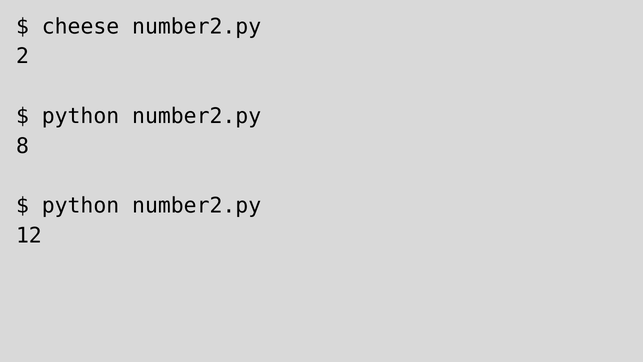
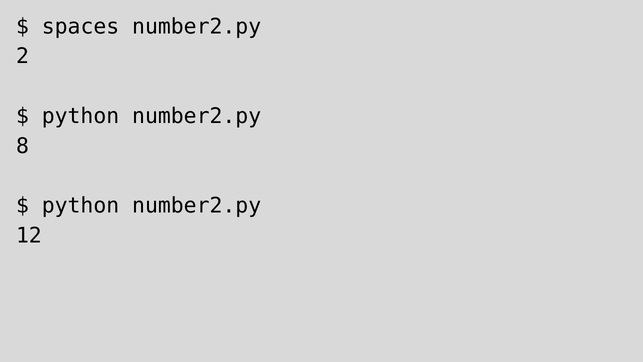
cheese: cheese -> spaces
